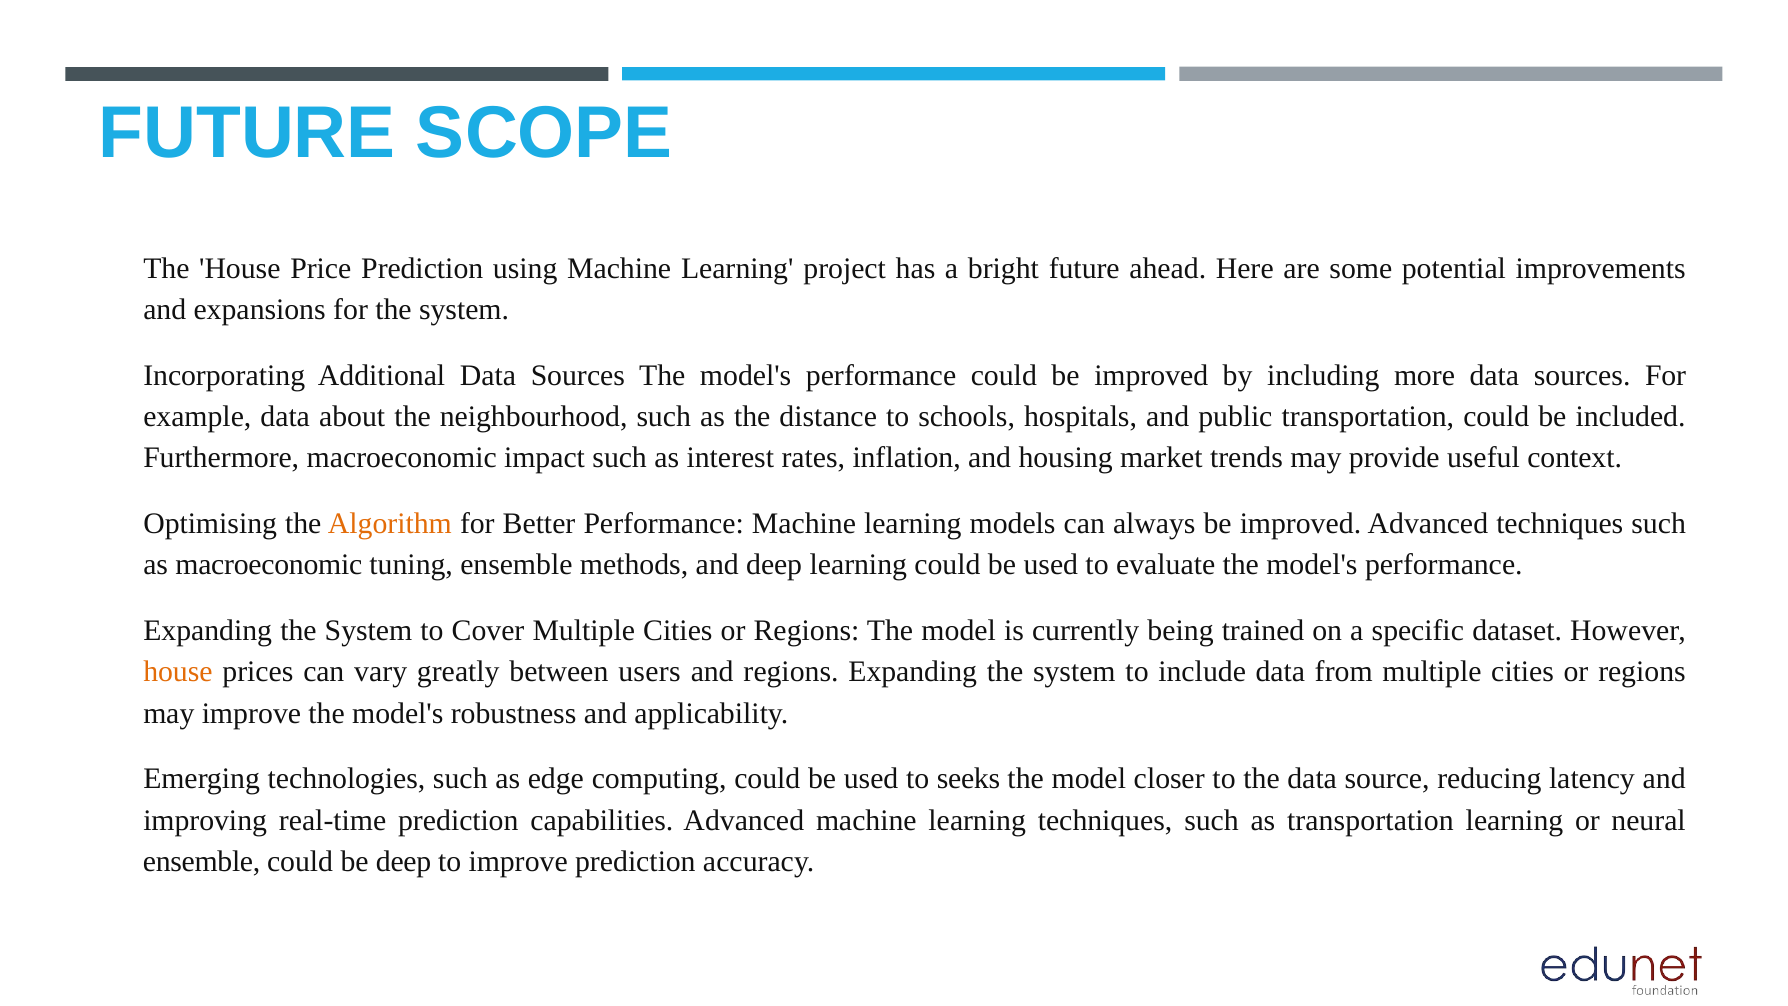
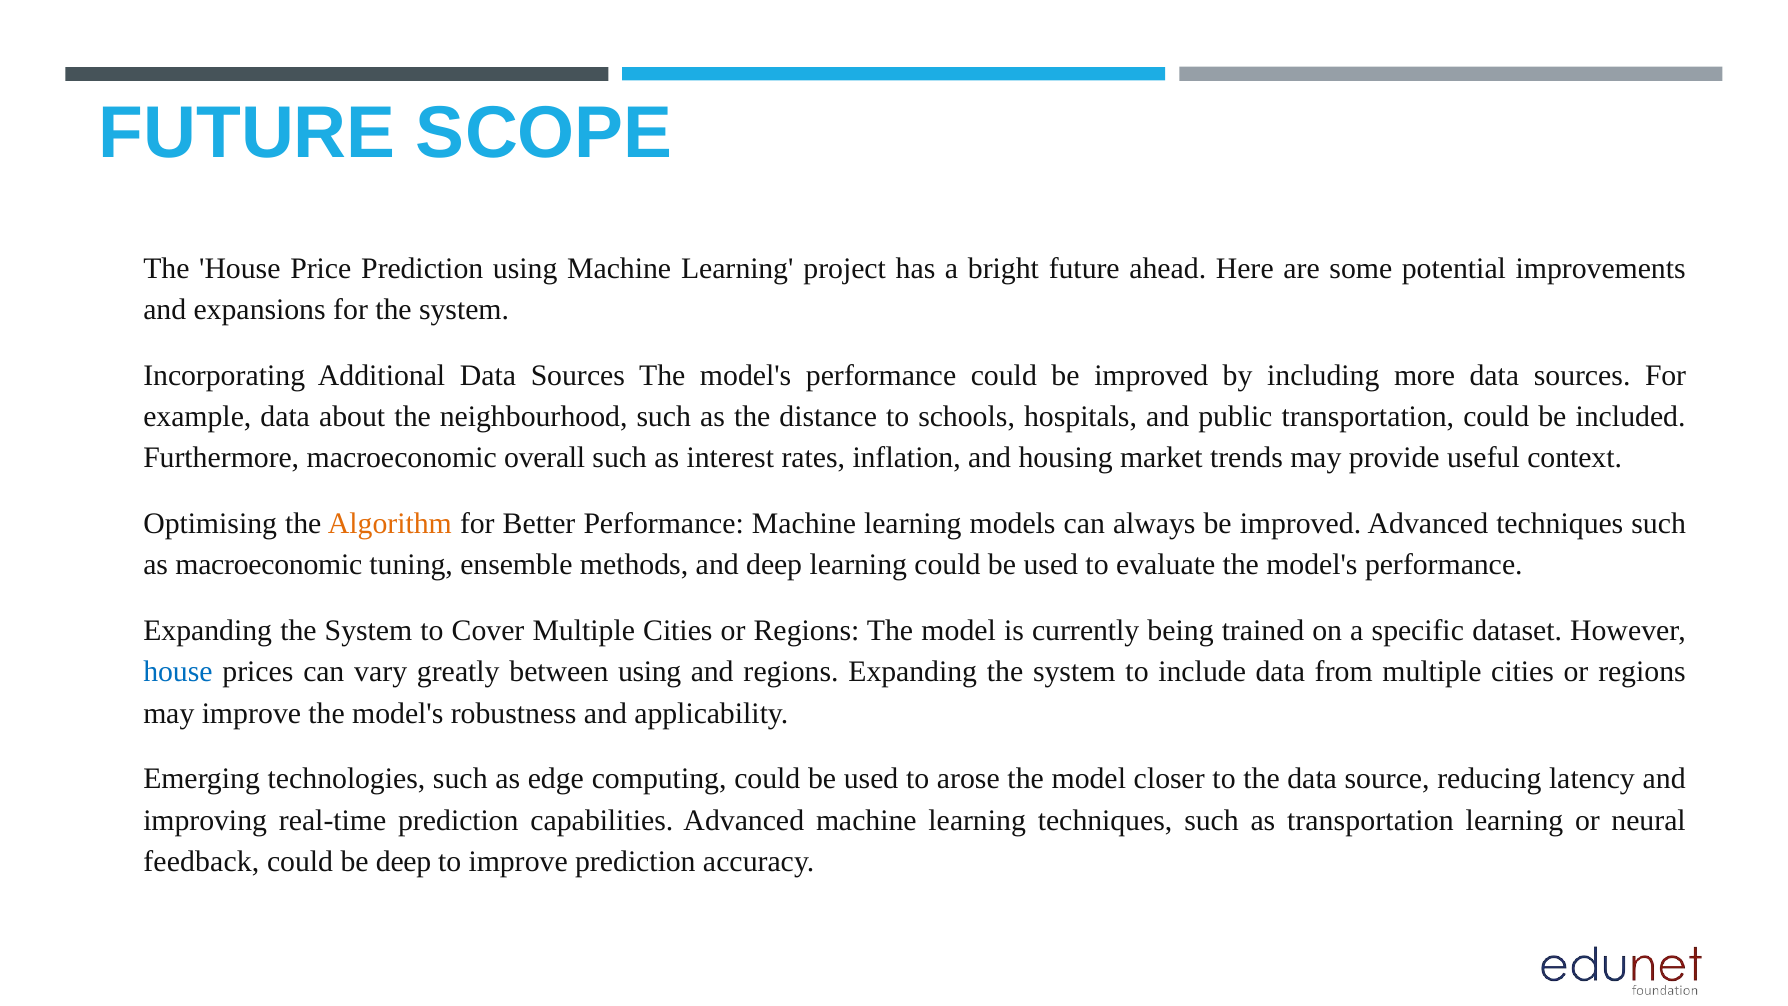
impact: impact -> overall
house at (178, 672) colour: orange -> blue
between users: users -> using
seeks: seeks -> arose
ensemble at (202, 861): ensemble -> feedback
